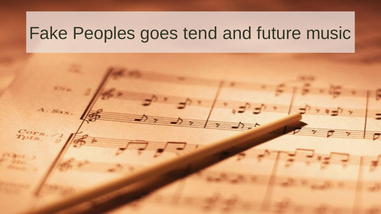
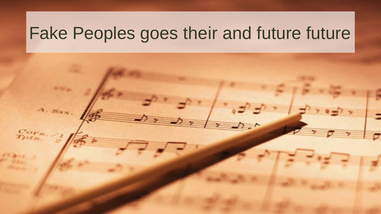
tend: tend -> their
future music: music -> future
